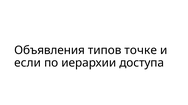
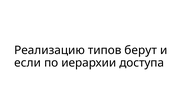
Объявления: Объявления -> Реализацию
точке: точке -> берут
